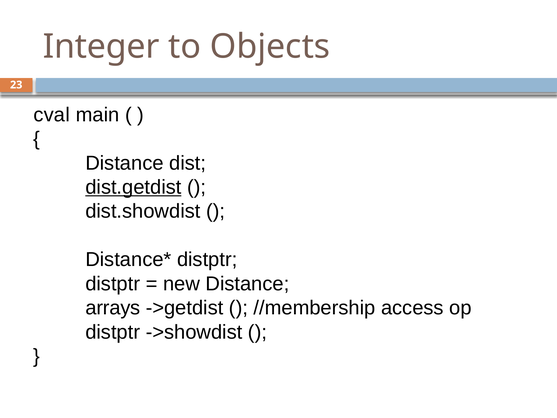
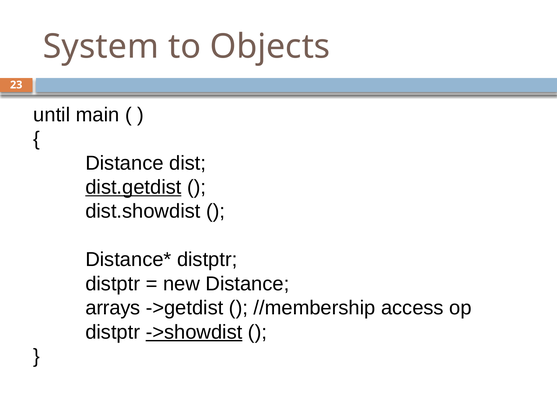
Integer: Integer -> System
cval: cval -> until
->showdist underline: none -> present
